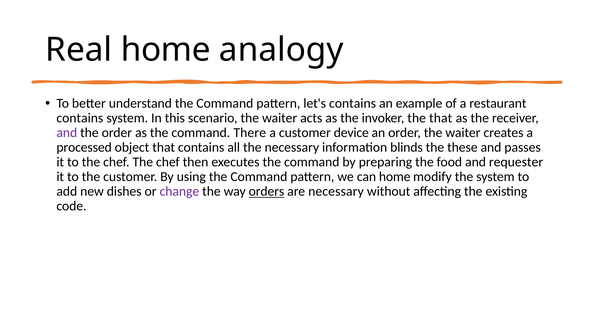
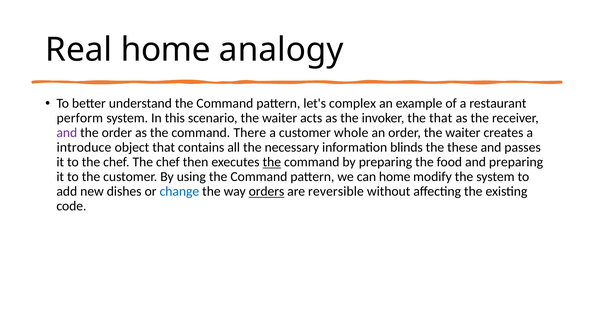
let's contains: contains -> complex
contains at (80, 118): contains -> perform
device: device -> whole
processed: processed -> introduce
the at (272, 162) underline: none -> present
and requester: requester -> preparing
change colour: purple -> blue
are necessary: necessary -> reversible
